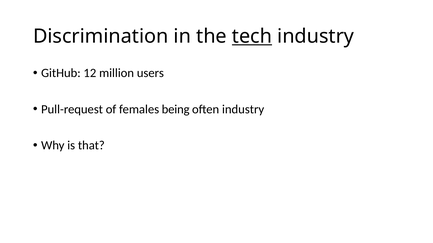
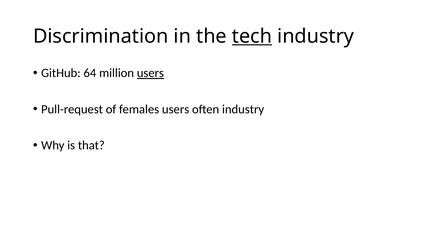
12: 12 -> 64
users at (150, 73) underline: none -> present
females being: being -> users
